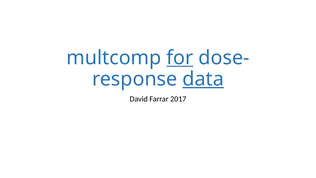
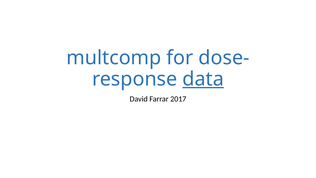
for underline: present -> none
